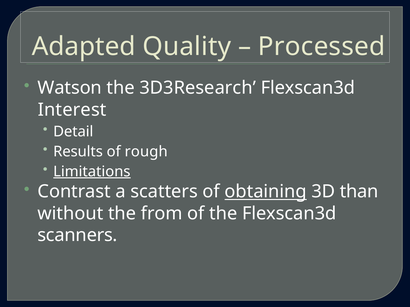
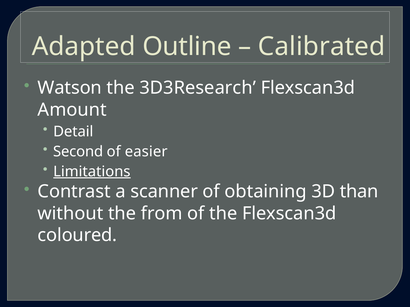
Quality: Quality -> Outline
Processed: Processed -> Calibrated
Interest: Interest -> Amount
Results: Results -> Second
rough: rough -> easier
scatters: scatters -> scanner
obtaining underline: present -> none
scanners: scanners -> coloured
